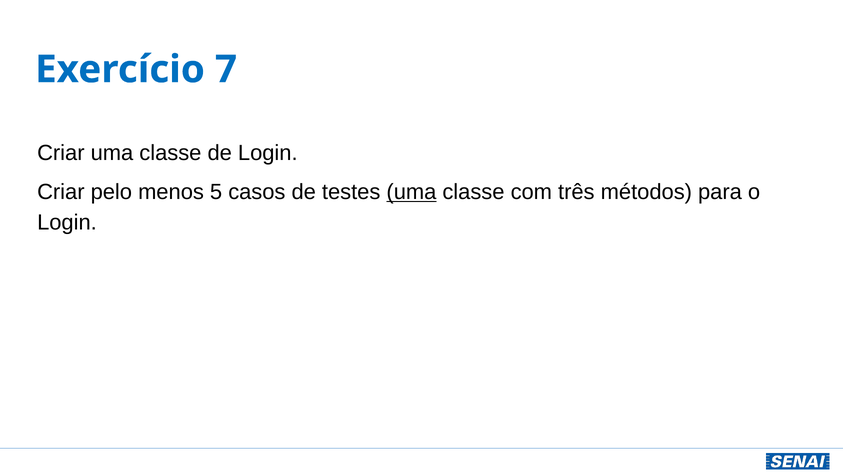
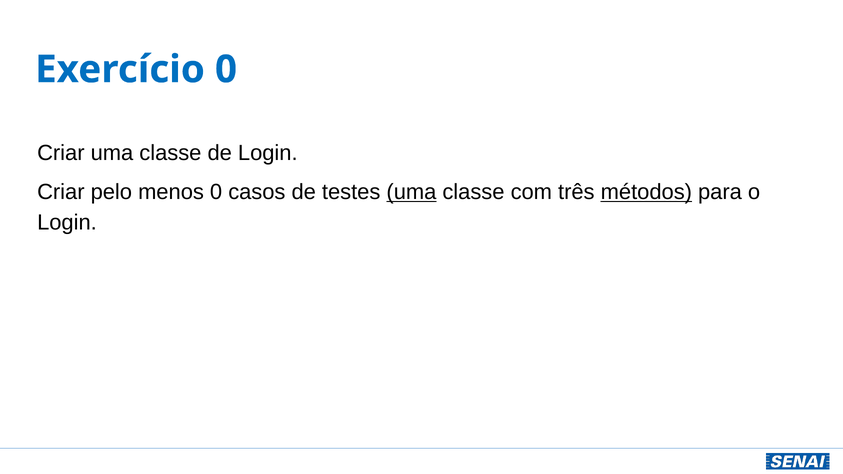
Exercício 7: 7 -> 0
menos 5: 5 -> 0
métodos underline: none -> present
